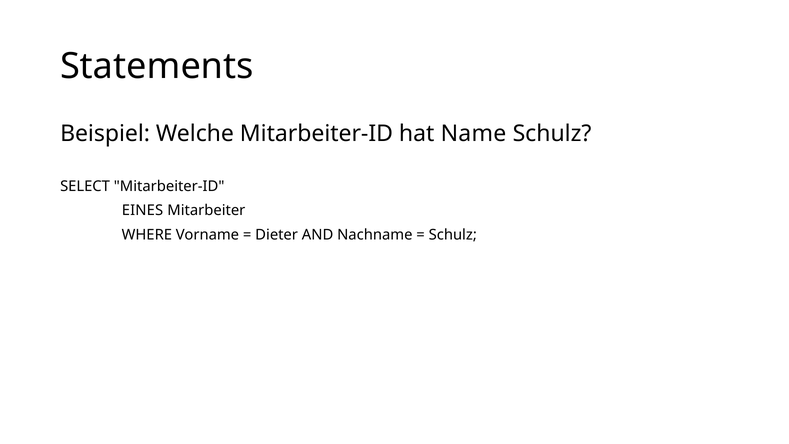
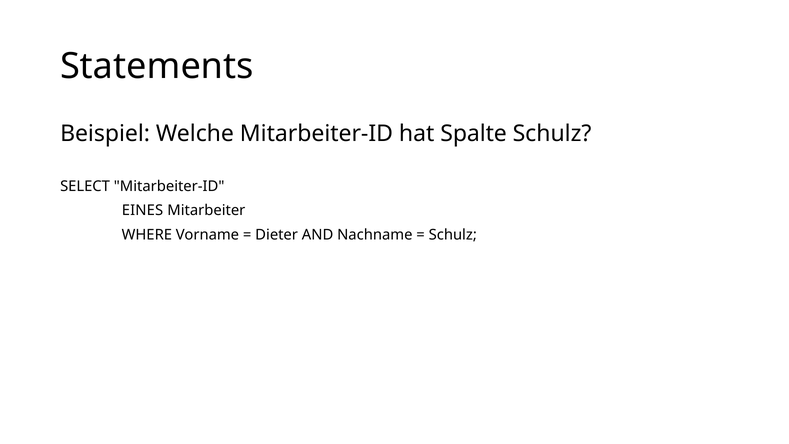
Name: Name -> Spalte
